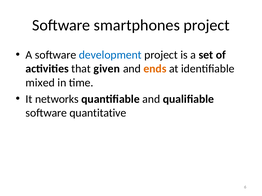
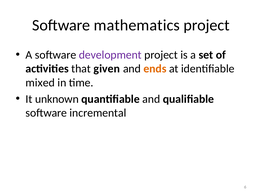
smartphones: smartphones -> mathematics
development colour: blue -> purple
networks: networks -> unknown
quantitative: quantitative -> incremental
